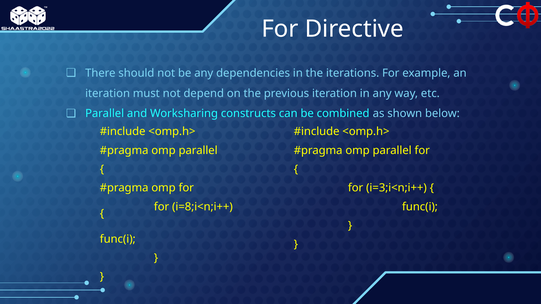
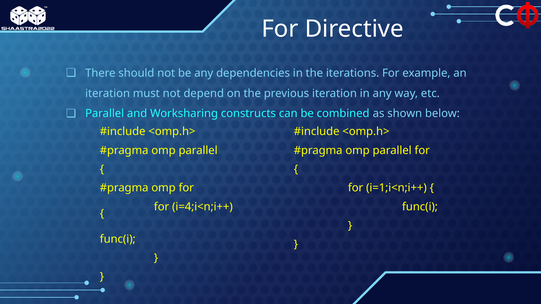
i=3;i<n;i++: i=3;i<n;i++ -> i=1;i<n;i++
i=8;i<n;i++: i=8;i<n;i++ -> i=4;i<n;i++
